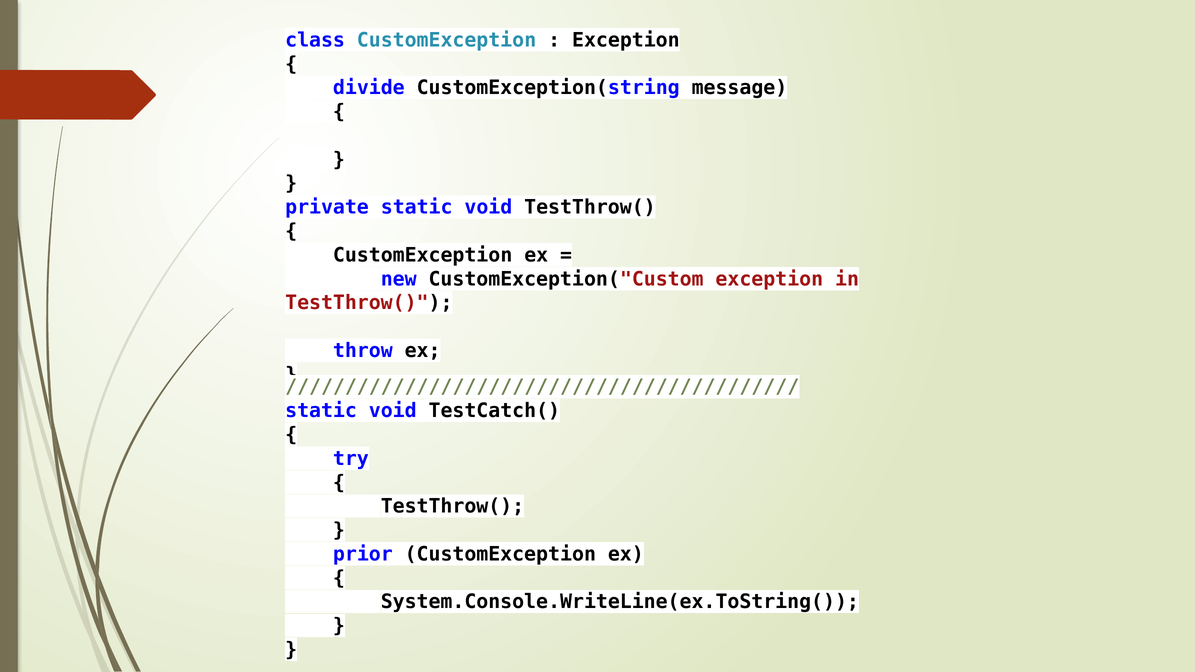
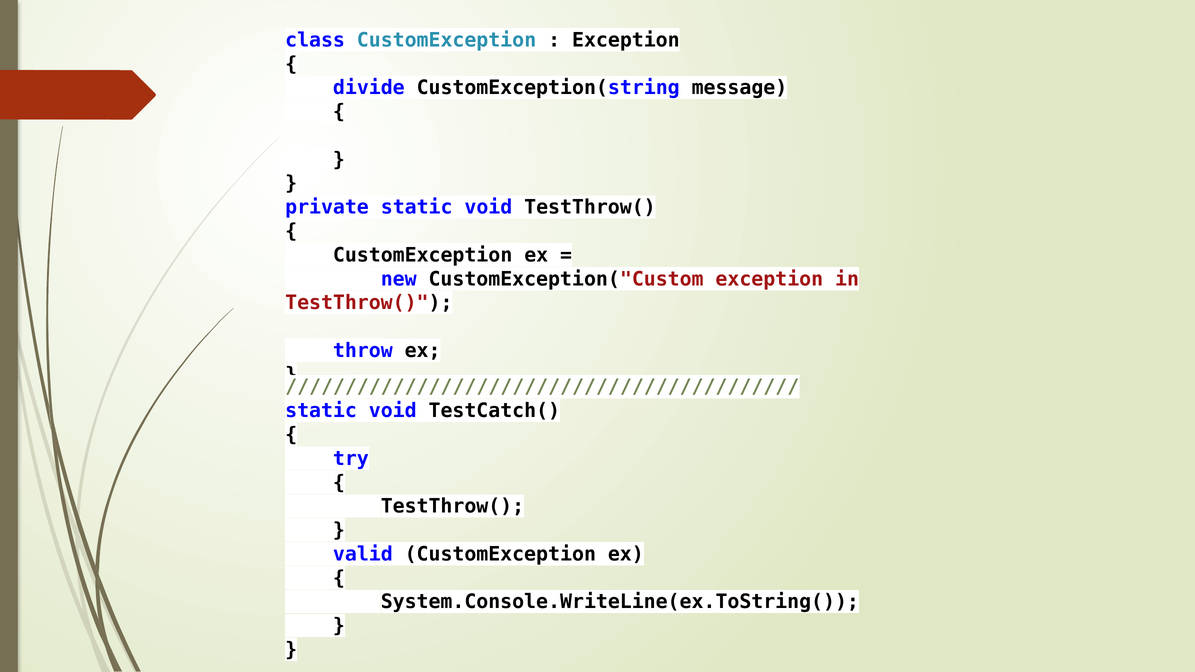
prior: prior -> valid
